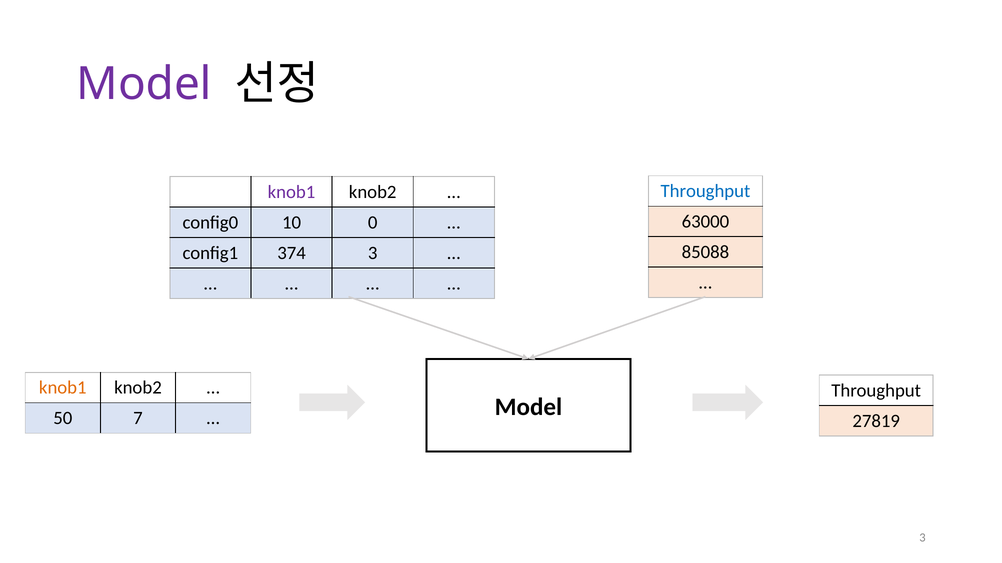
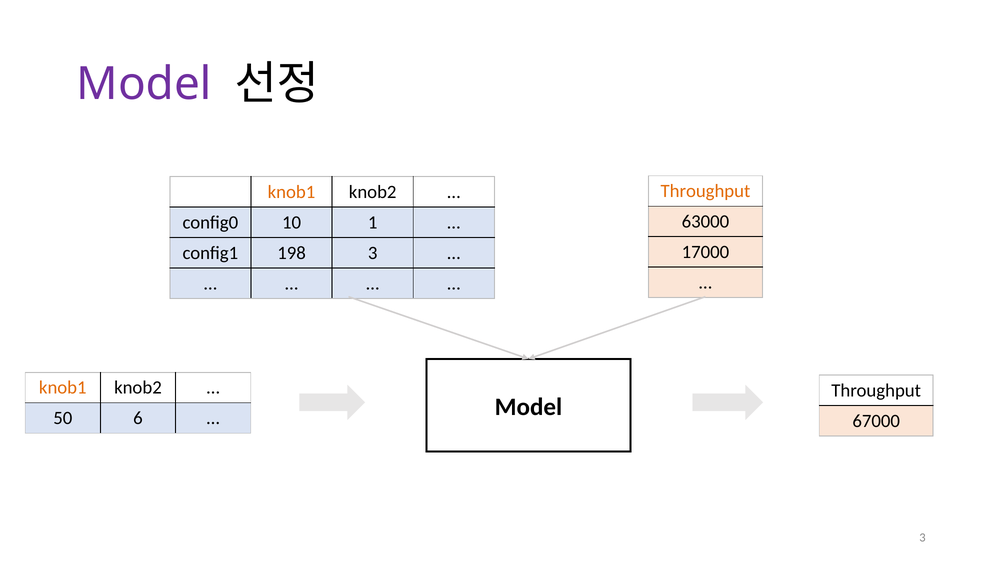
Throughput at (705, 191) colour: blue -> orange
knob1 at (292, 192) colour: purple -> orange
0: 0 -> 1
85088: 85088 -> 17000
374: 374 -> 198
7: 7 -> 6
27819: 27819 -> 67000
